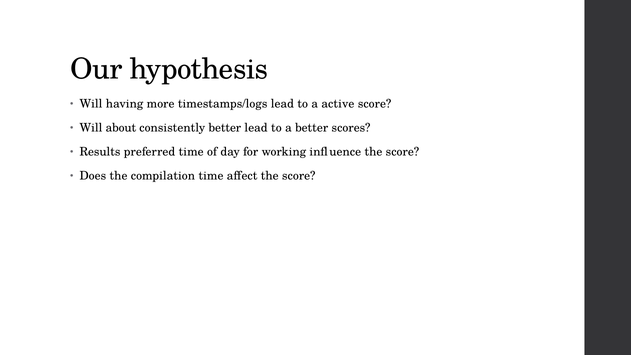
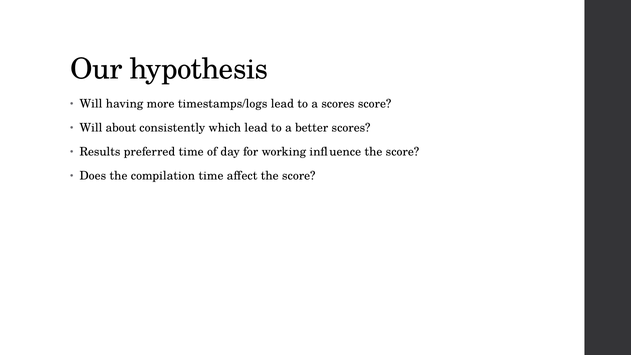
a active: active -> scores
consistently better: better -> which
